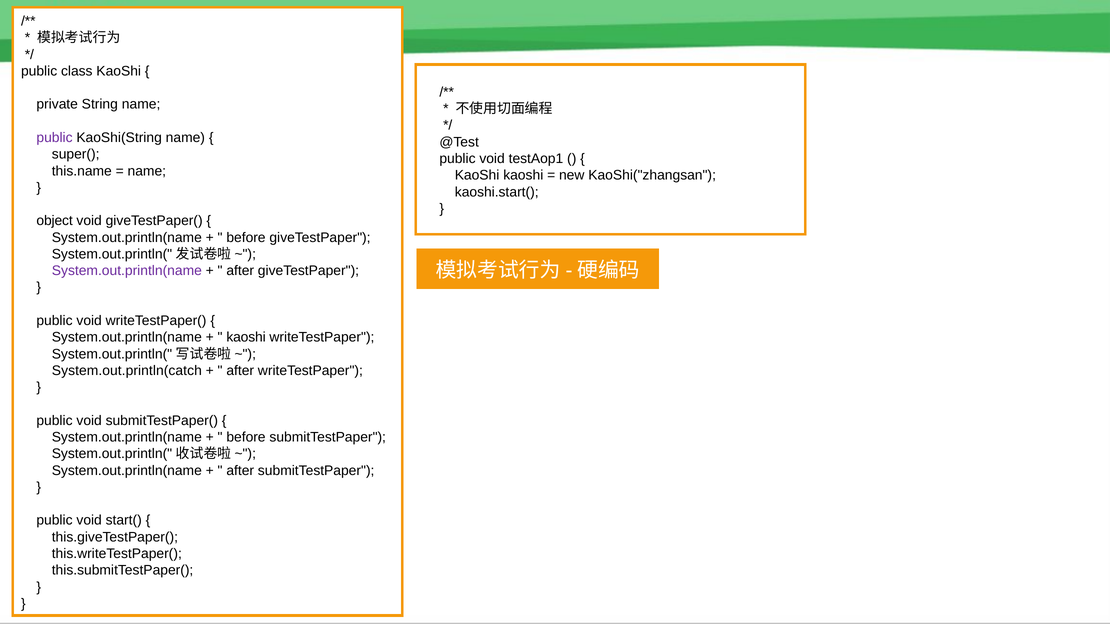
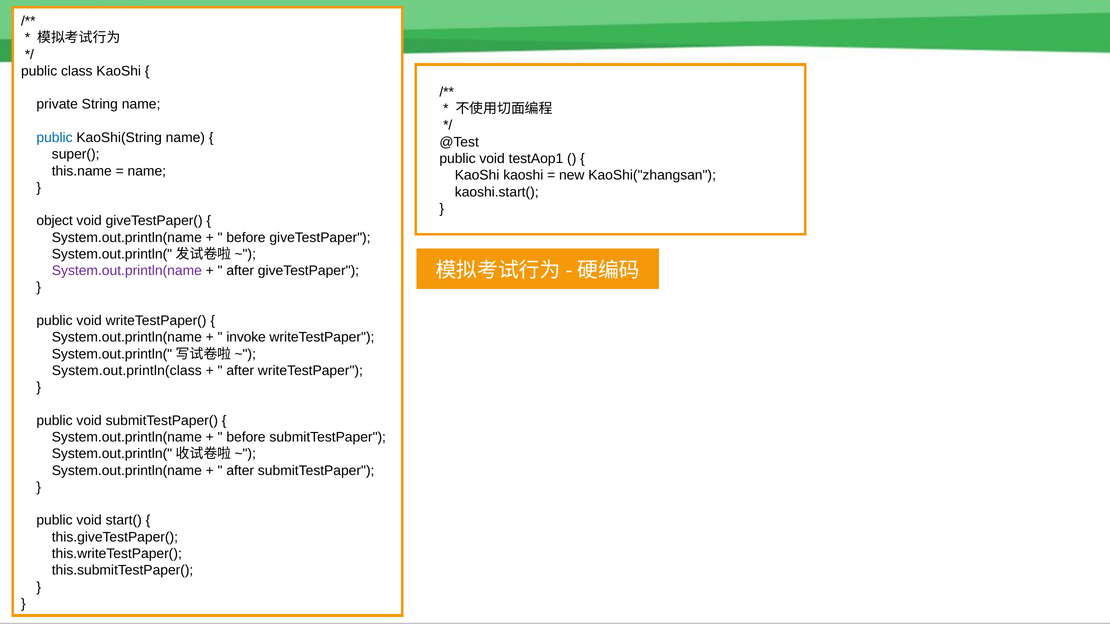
public at (55, 138) colour: purple -> blue
kaoshi at (246, 338): kaoshi -> invoke
System.out.println(catch: System.out.println(catch -> System.out.println(class
